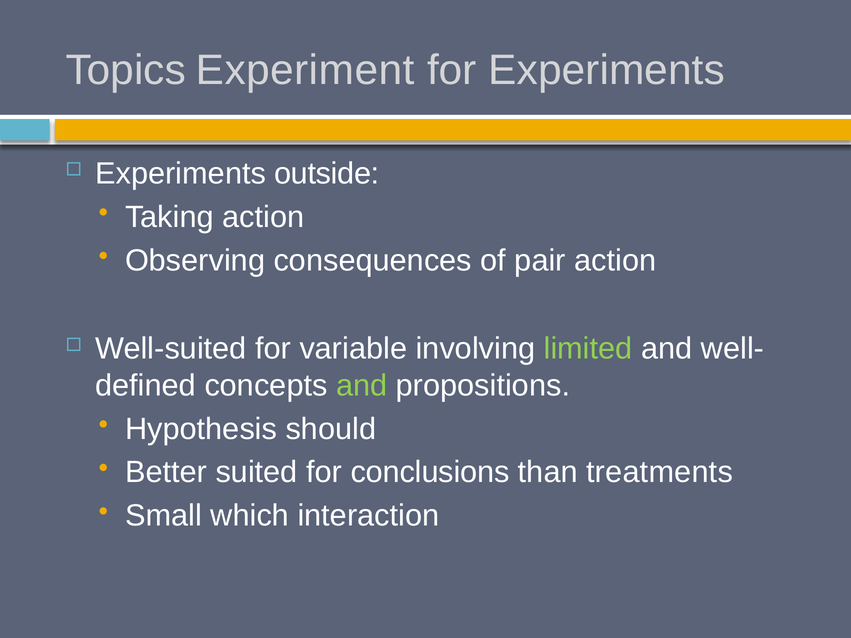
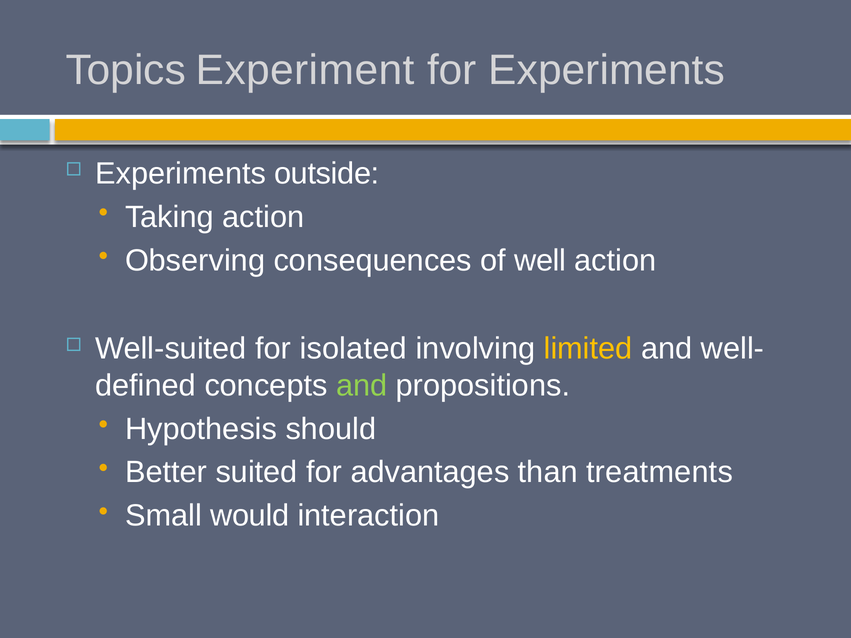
pair: pair -> well
variable: variable -> isolated
limited colour: light green -> yellow
conclusions: conclusions -> advantages
which: which -> would
